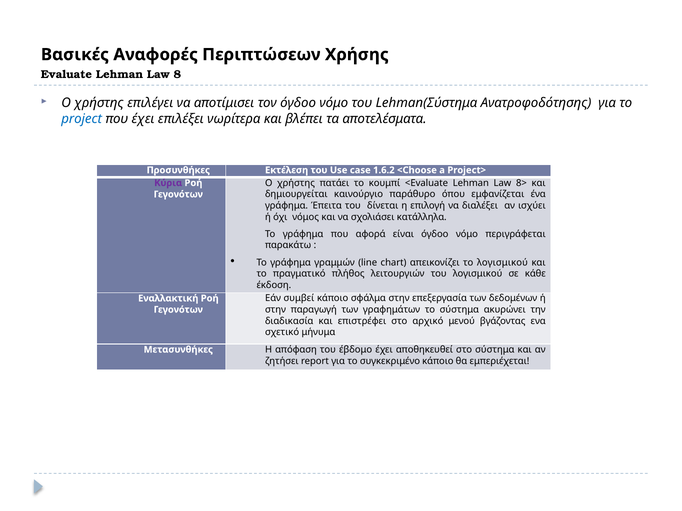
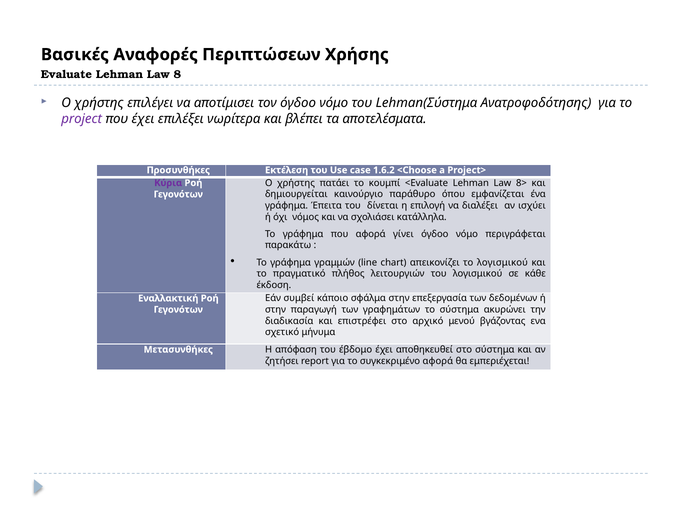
project colour: blue -> purple
είναι: είναι -> γίνει
συγκεκριμένο κάποιο: κάποιο -> αφορά
